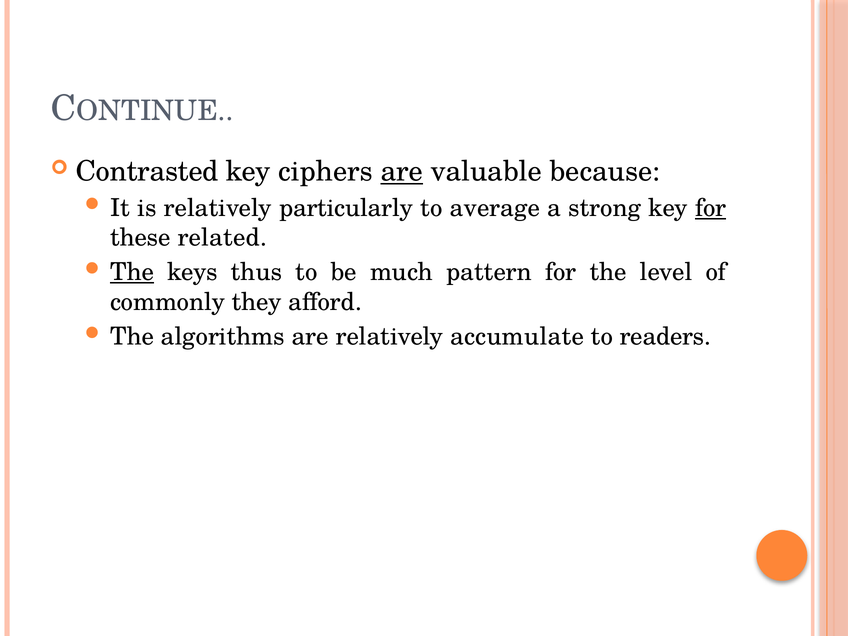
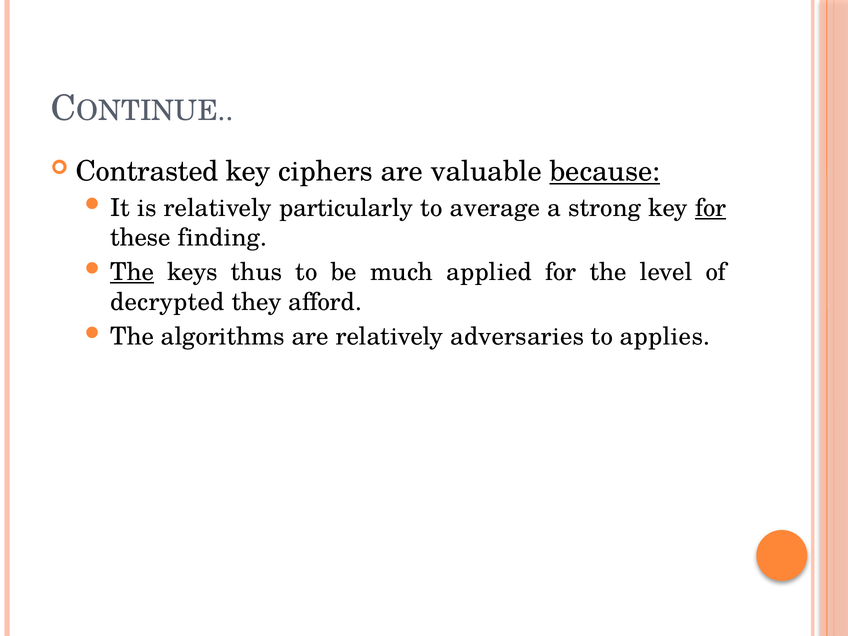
are at (402, 172) underline: present -> none
because underline: none -> present
related: related -> finding
pattern: pattern -> applied
commonly: commonly -> decrypted
accumulate: accumulate -> adversaries
readers: readers -> applies
